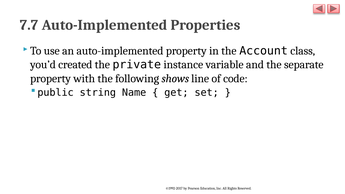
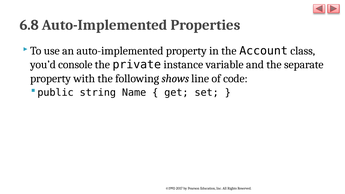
7.7: 7.7 -> 6.8
created: created -> console
